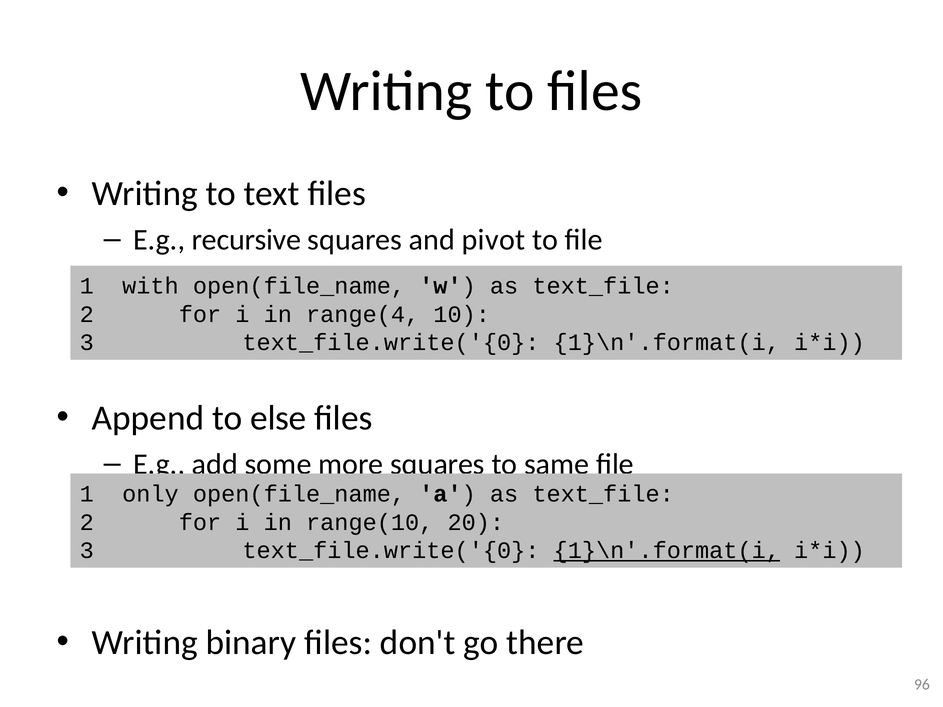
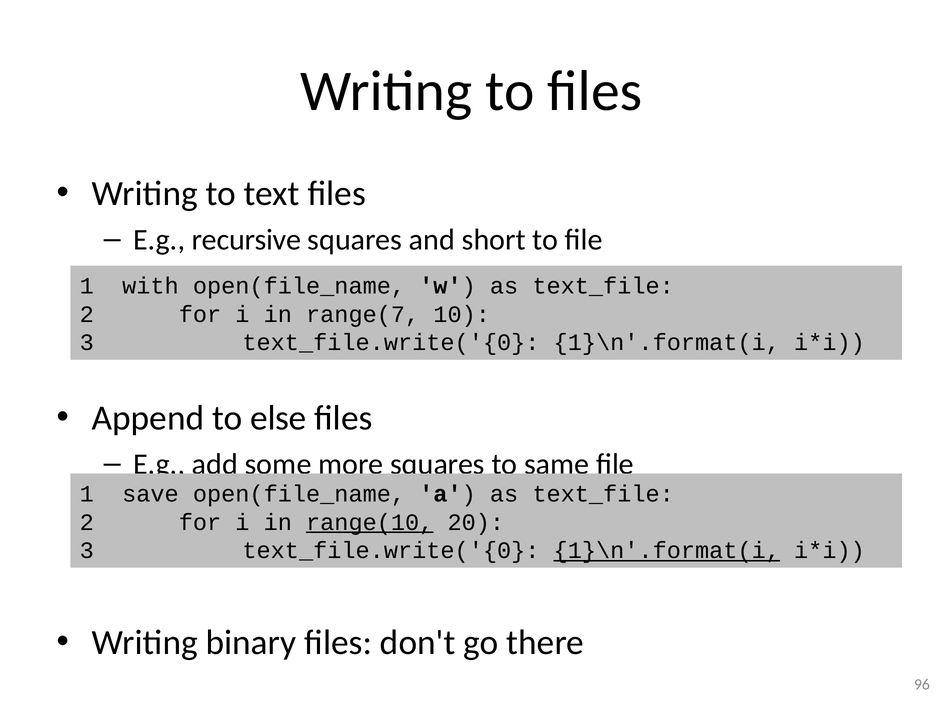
pivot: pivot -> short
range(4: range(4 -> range(7
only: only -> save
range(10 underline: none -> present
